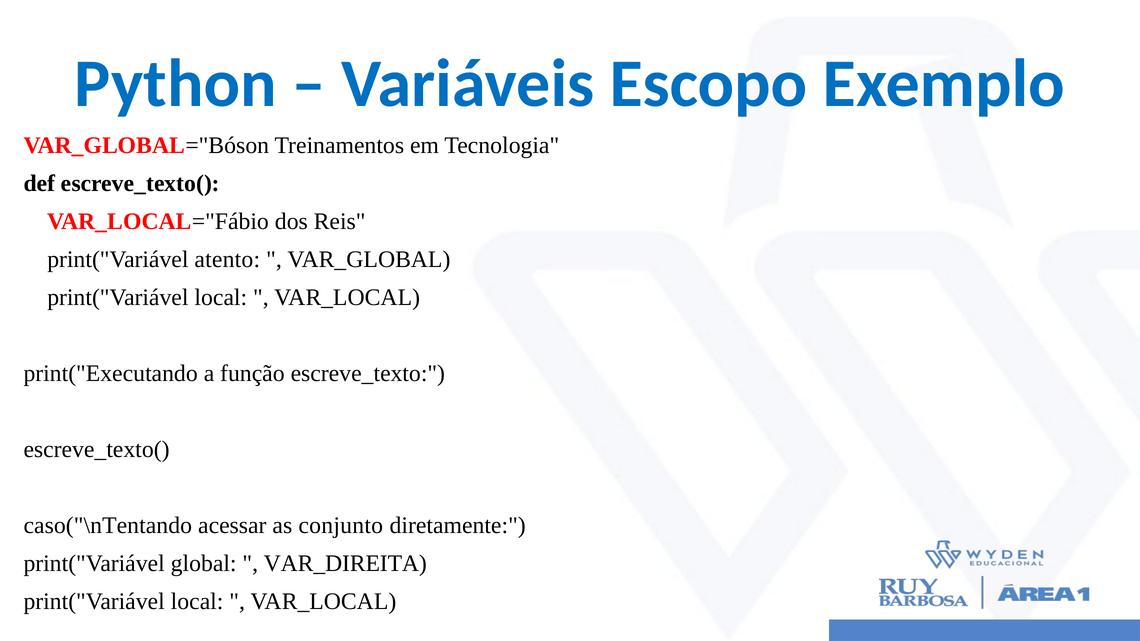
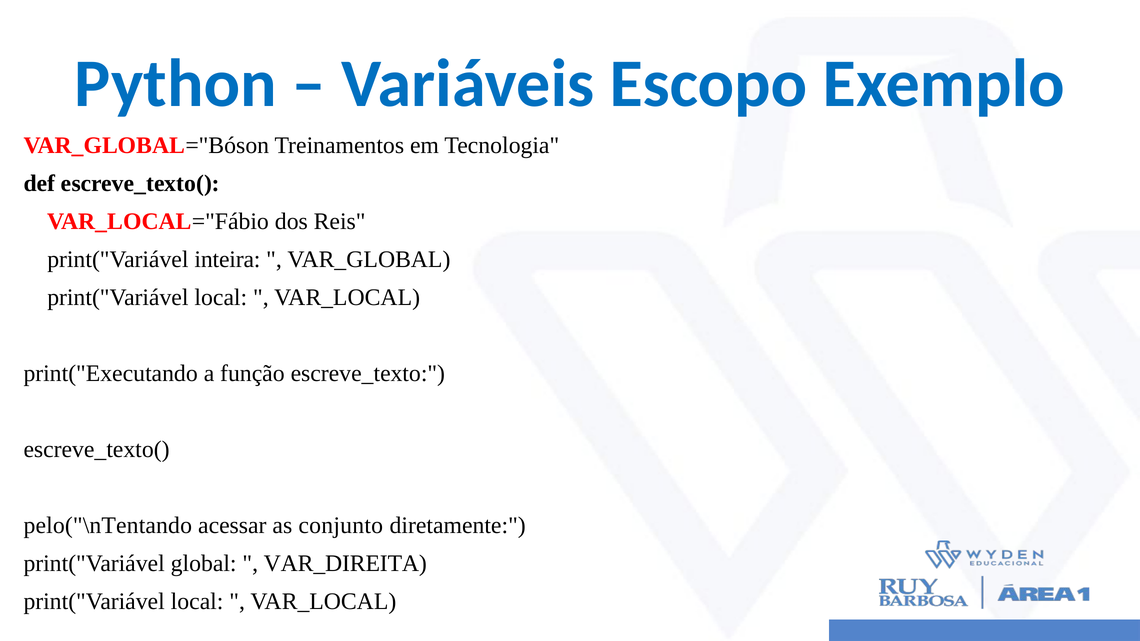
atento: atento -> inteira
caso("\nTentando: caso("\nTentando -> pelo("\nTentando
